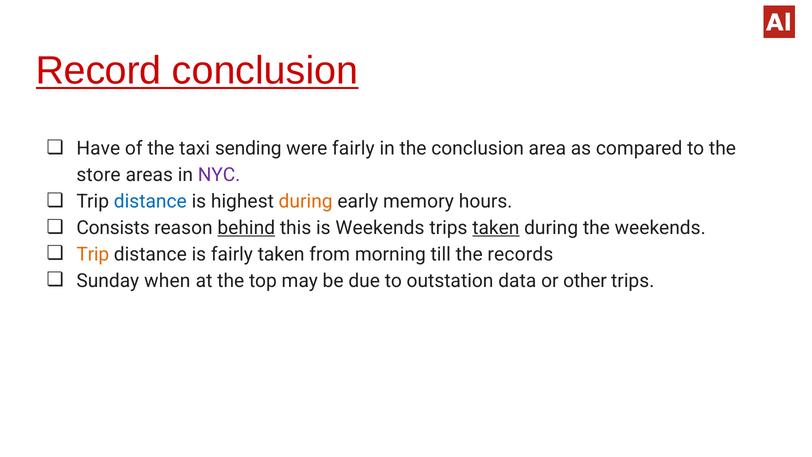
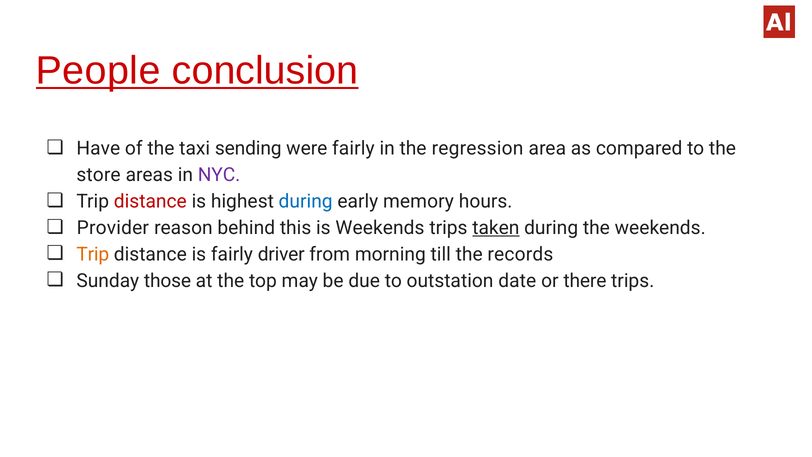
Record: Record -> People
the conclusion: conclusion -> regression
distance at (150, 201) colour: blue -> red
during at (306, 201) colour: orange -> blue
Consists: Consists -> Provider
behind underline: present -> none
fairly taken: taken -> driver
when: when -> those
data: data -> date
other: other -> there
